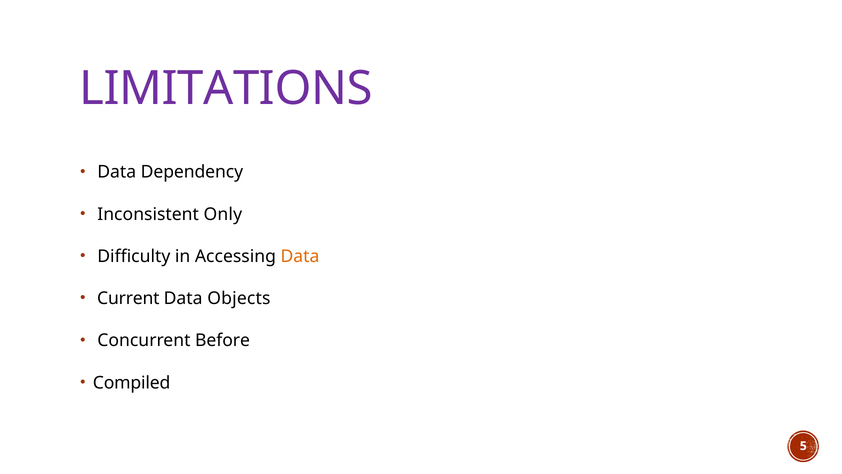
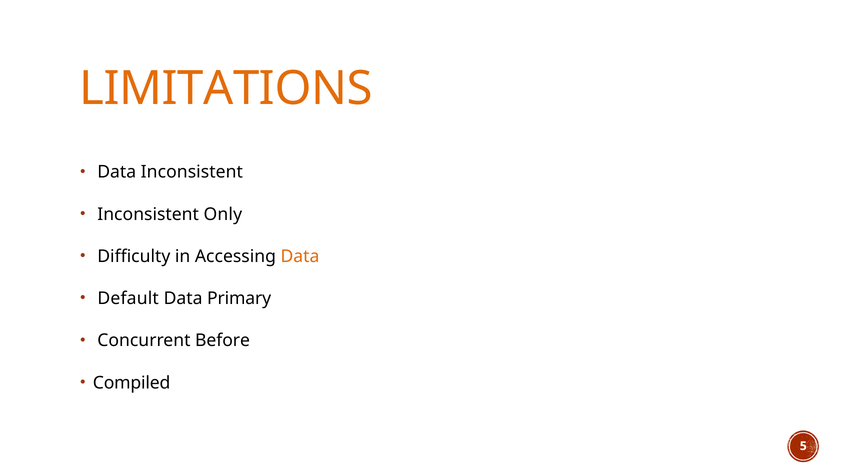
LIMITATIONS colour: purple -> orange
Data Dependency: Dependency -> Inconsistent
Current: Current -> Default
Objects: Objects -> Primary
